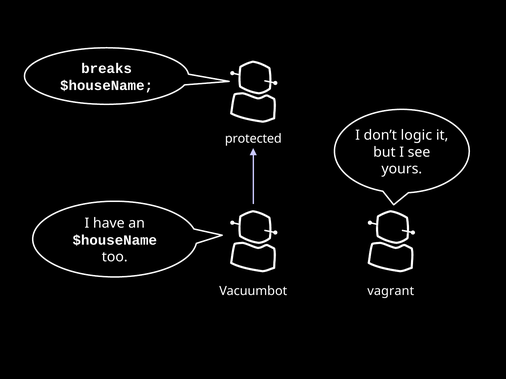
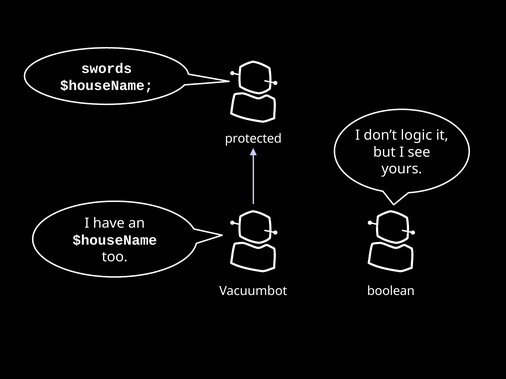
breaks: breaks -> swords
vagrant: vagrant -> boolean
